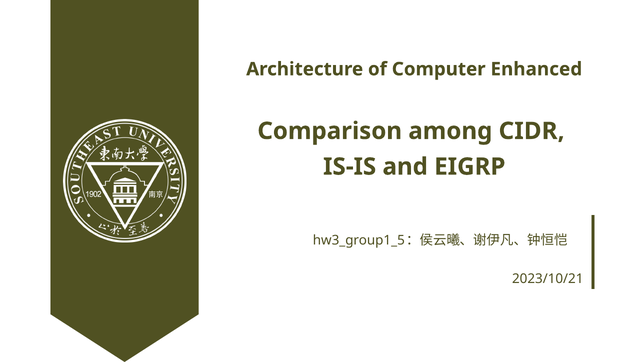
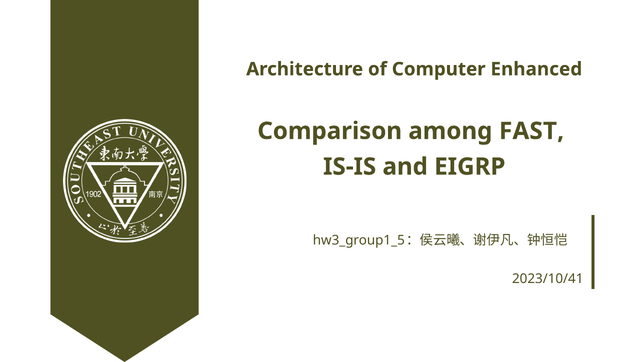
CIDR: CIDR -> FAST
2023/10/21: 2023/10/21 -> 2023/10/41
